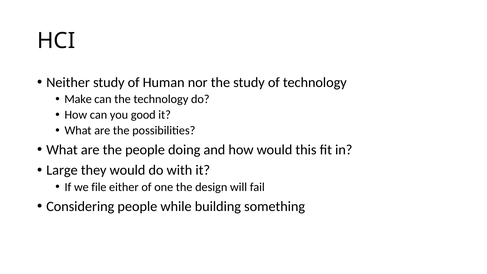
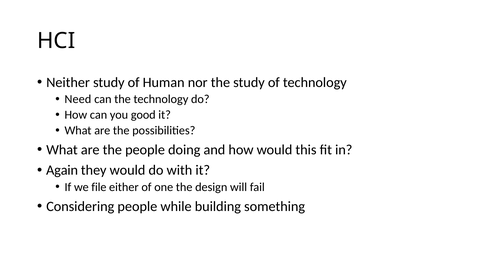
Make: Make -> Need
Large: Large -> Again
